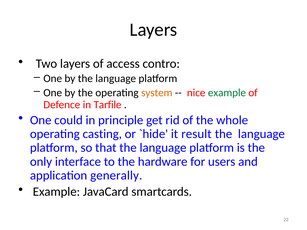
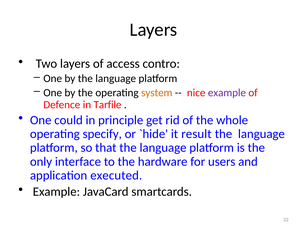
example at (227, 93) colour: green -> purple
casting: casting -> specify
generally: generally -> executed
